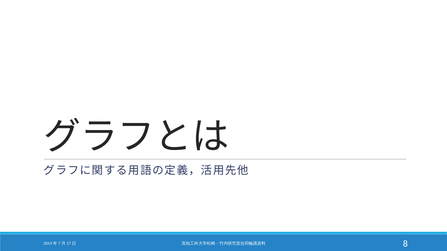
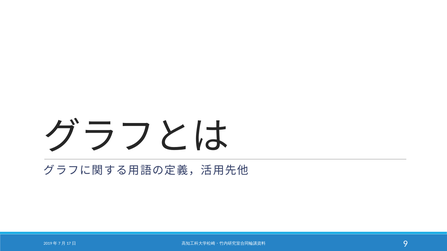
8: 8 -> 9
